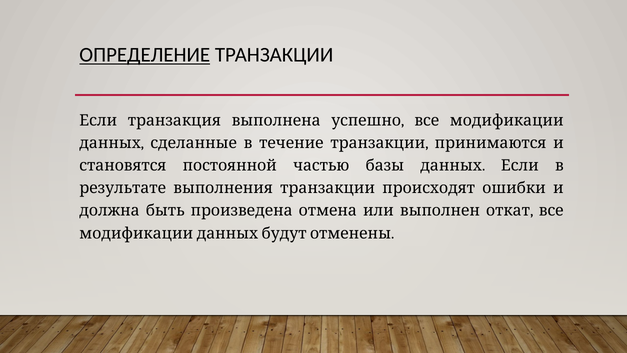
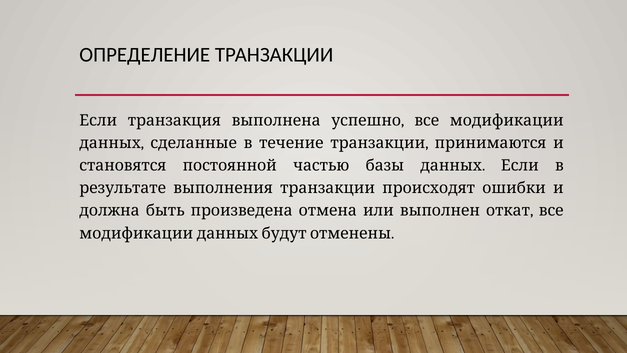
ОПРЕДЕЛЕНИЕ underline: present -> none
